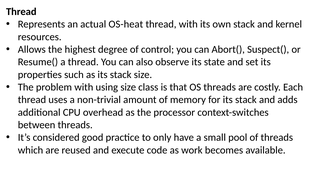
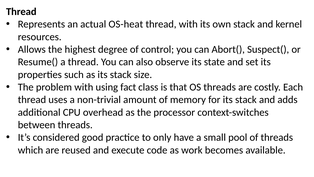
using size: size -> fact
